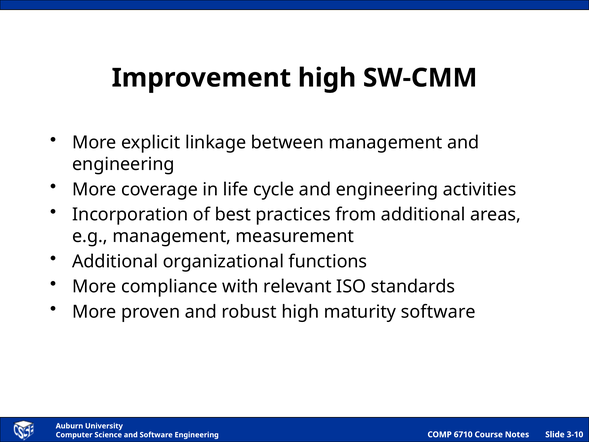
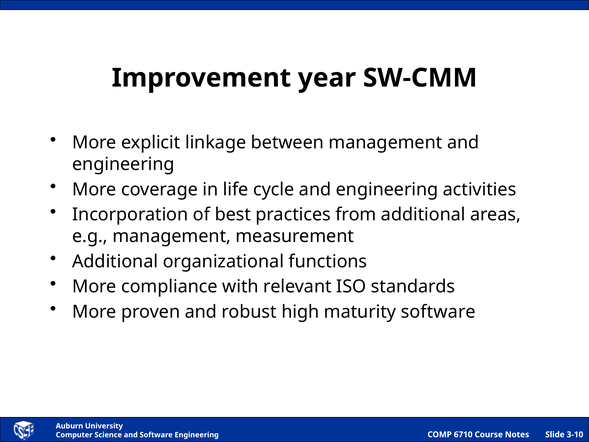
Improvement high: high -> year
